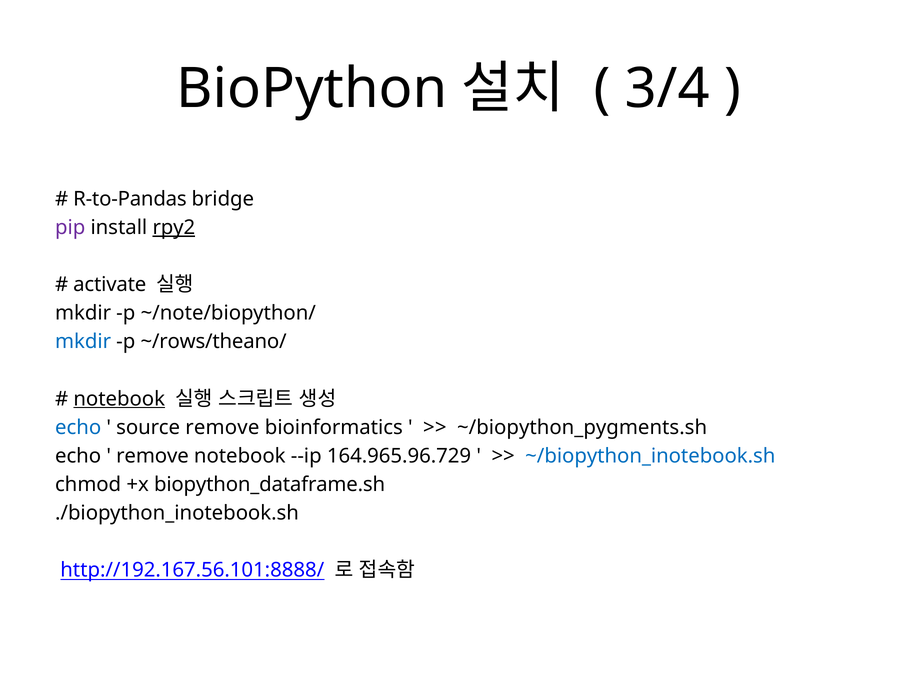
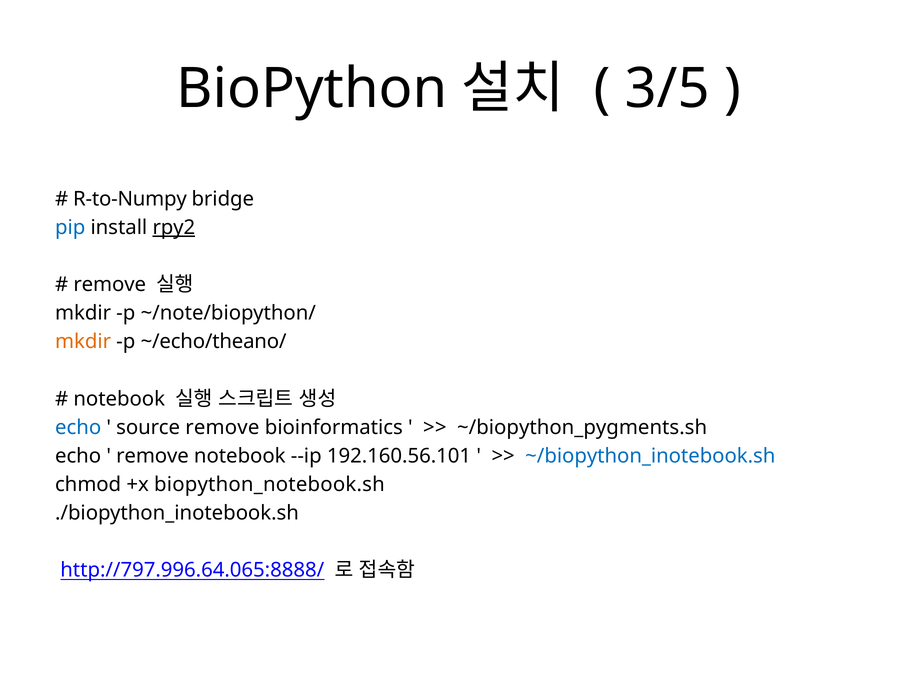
3/4: 3/4 -> 3/5
R-to-Pandas: R-to-Pandas -> R-to-Numpy
pip colour: purple -> blue
activate at (110, 285): activate -> remove
mkdir at (83, 342) colour: blue -> orange
~/rows/theano/: ~/rows/theano/ -> ~/echo/theano/
notebook at (119, 399) underline: present -> none
164.965.96.729: 164.965.96.729 -> 192.160.56.101
biopython_dataframe.sh: biopython_dataframe.sh -> biopython_notebook.sh
http://192.167.56.101:8888/: http://192.167.56.101:8888/ -> http://797.996.64.065:8888/
